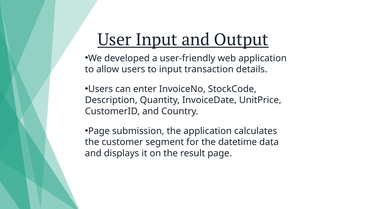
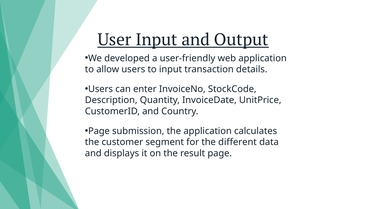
datetime: datetime -> different
